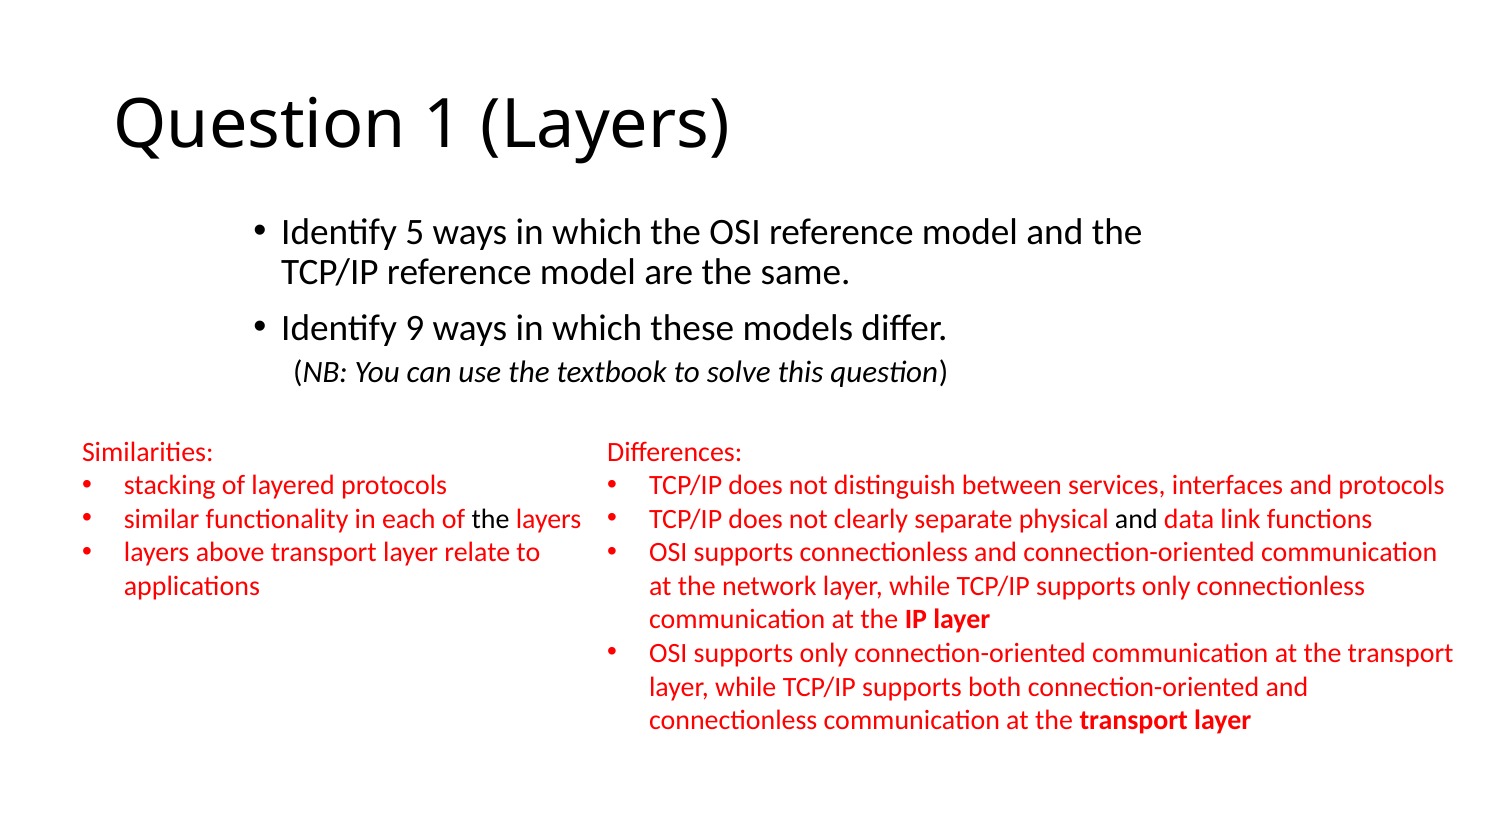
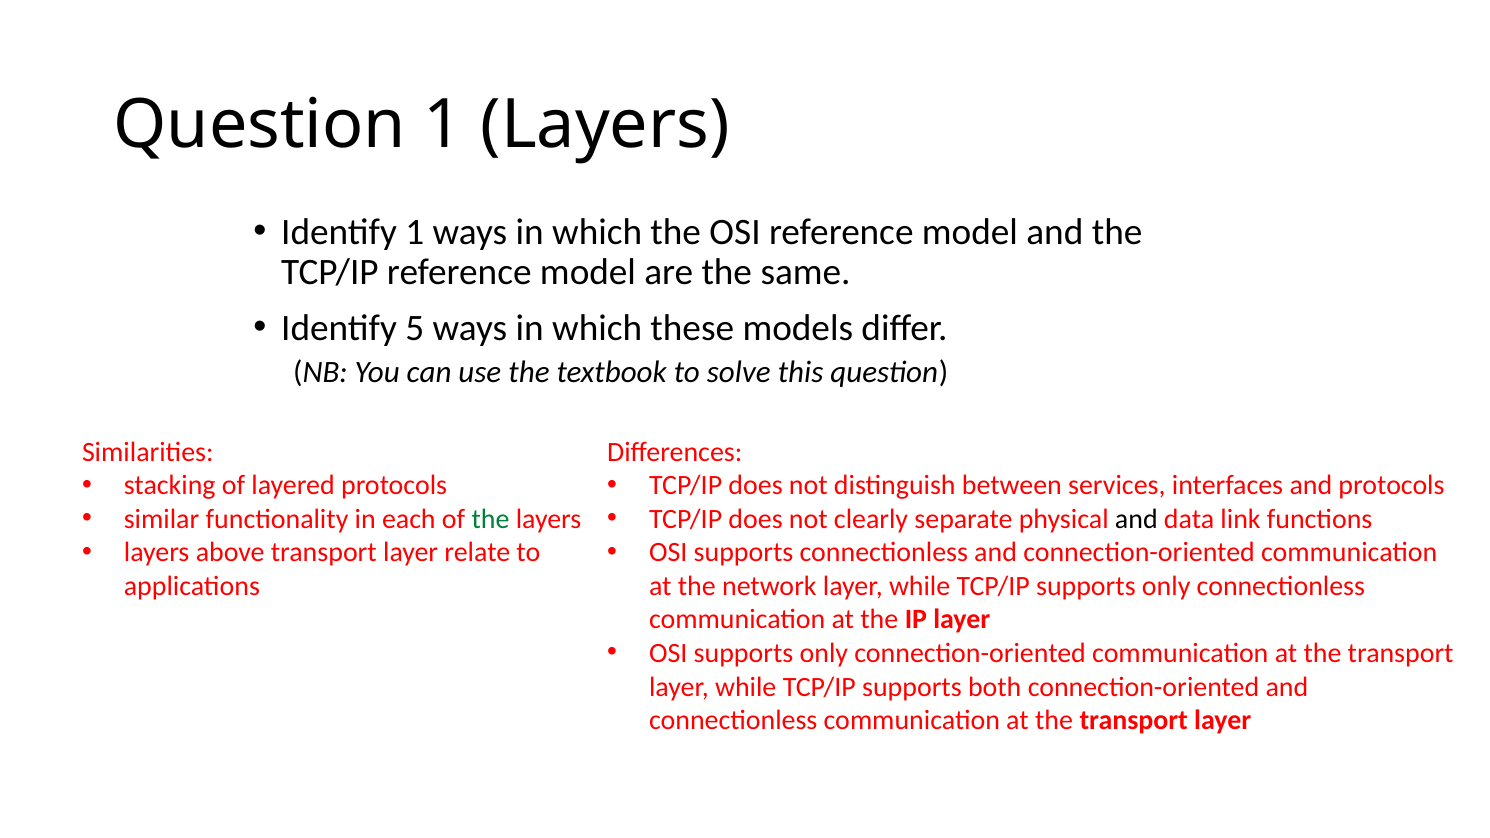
Identify 5: 5 -> 1
9: 9 -> 5
the at (490, 519) colour: black -> green
